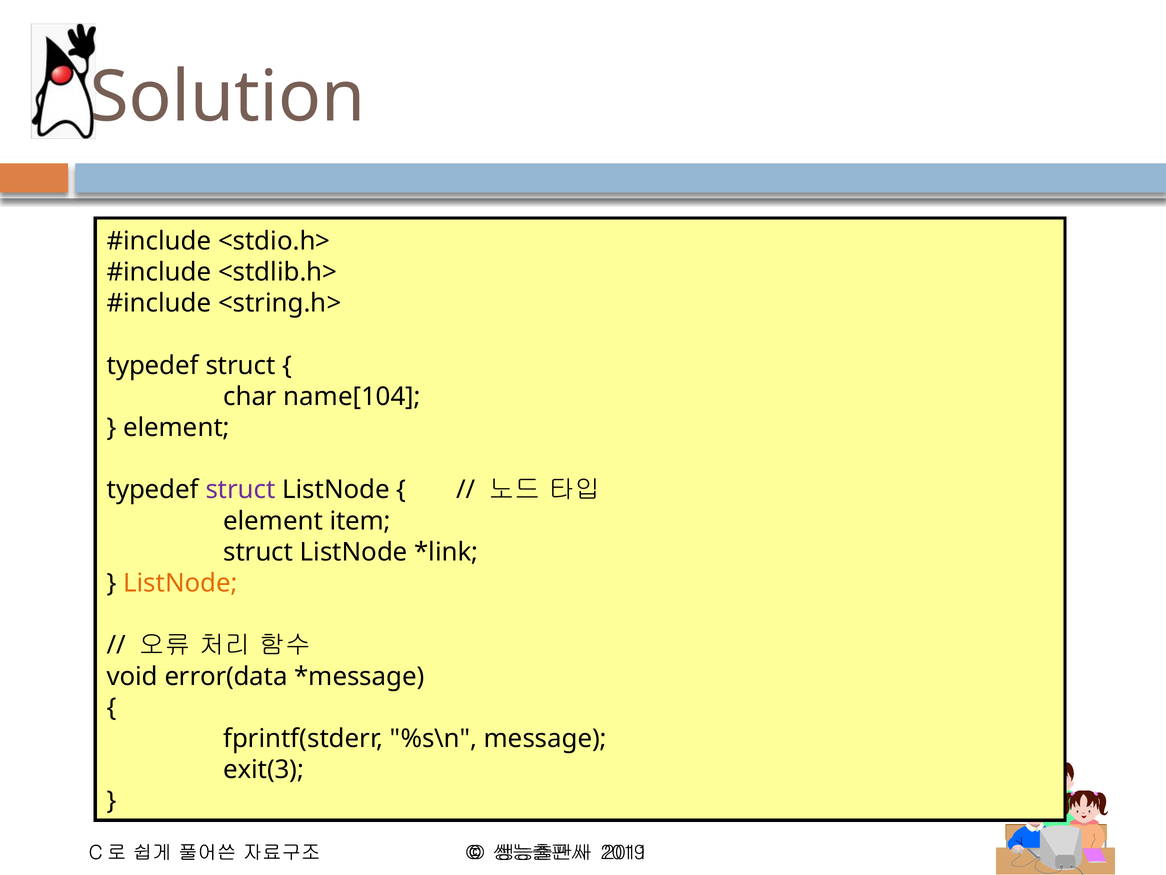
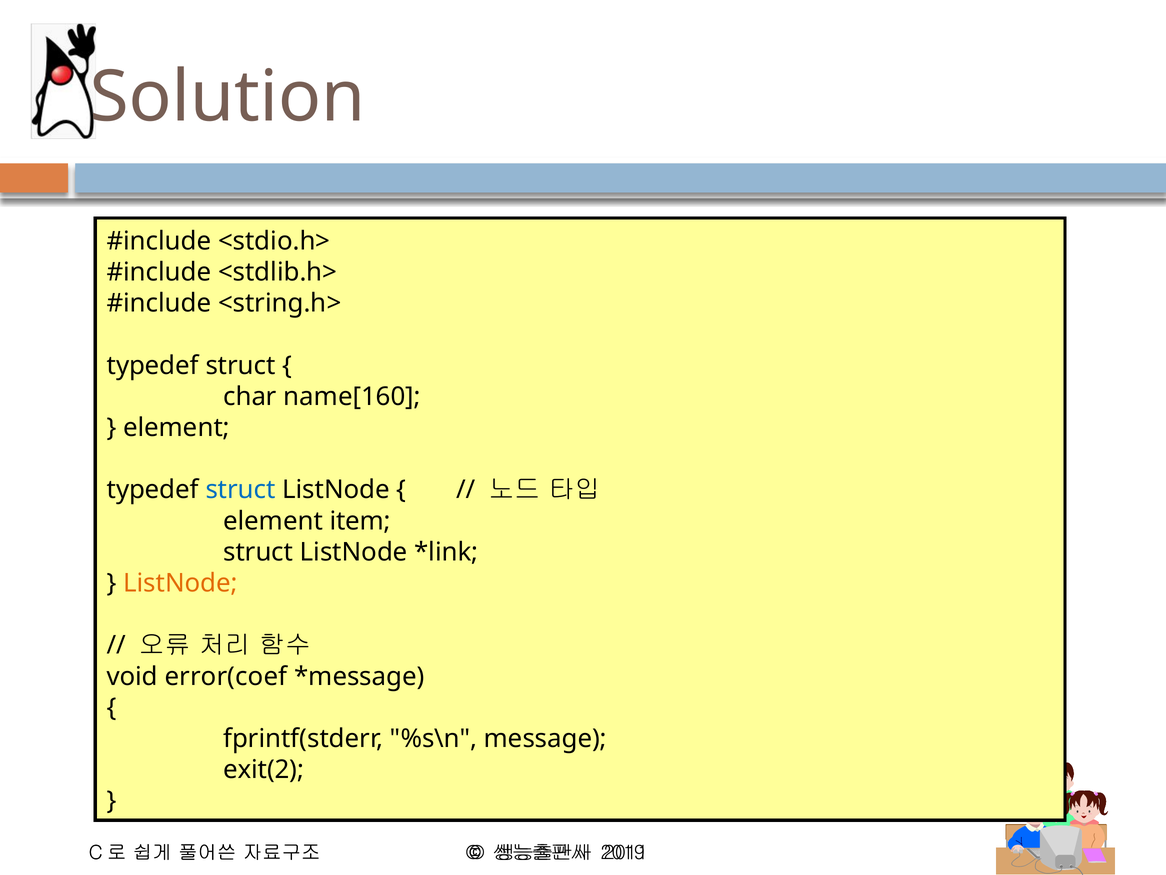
name[104: name[104 -> name[160
struct at (241, 490) colour: purple -> blue
error(data: error(data -> error(coef
exit(3: exit(3 -> exit(2
